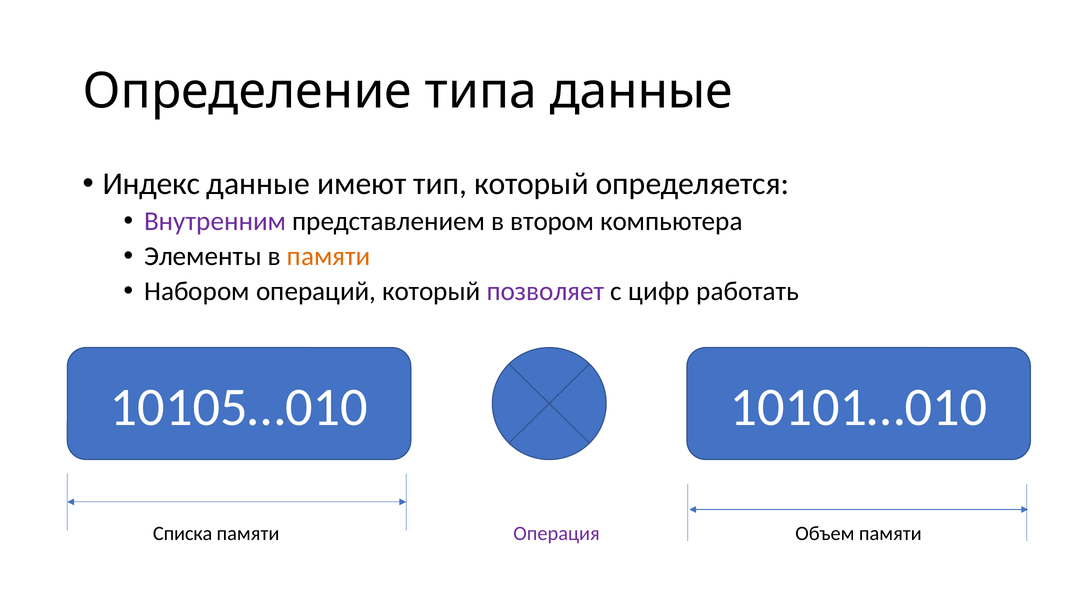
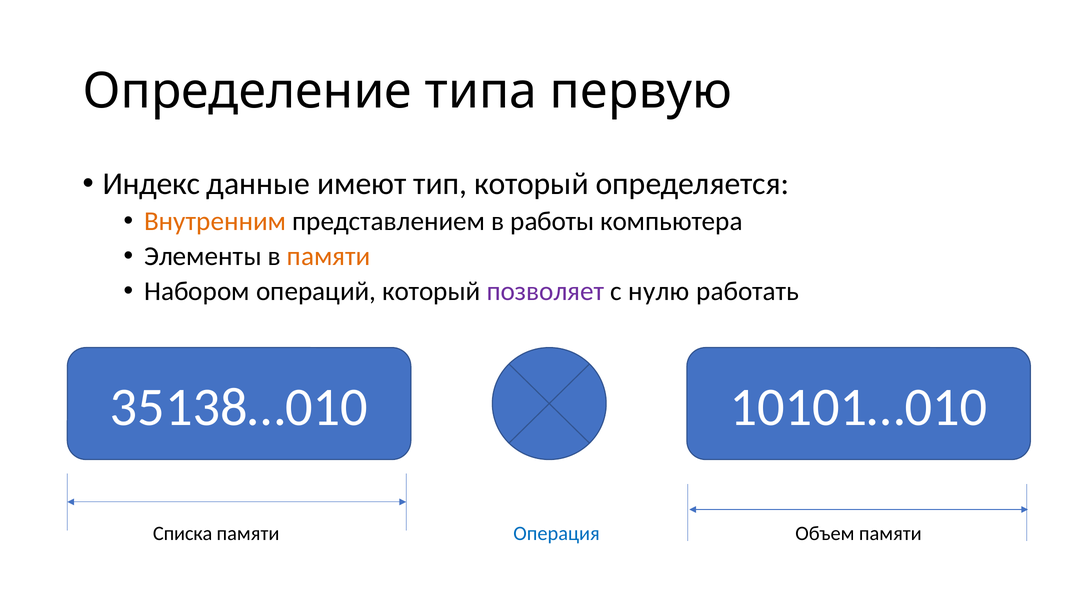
типа данные: данные -> первую
Внутренним colour: purple -> orange
втором: втором -> работы
цифр: цифр -> нулю
10105…010: 10105…010 -> 35138…010
Операция colour: purple -> blue
